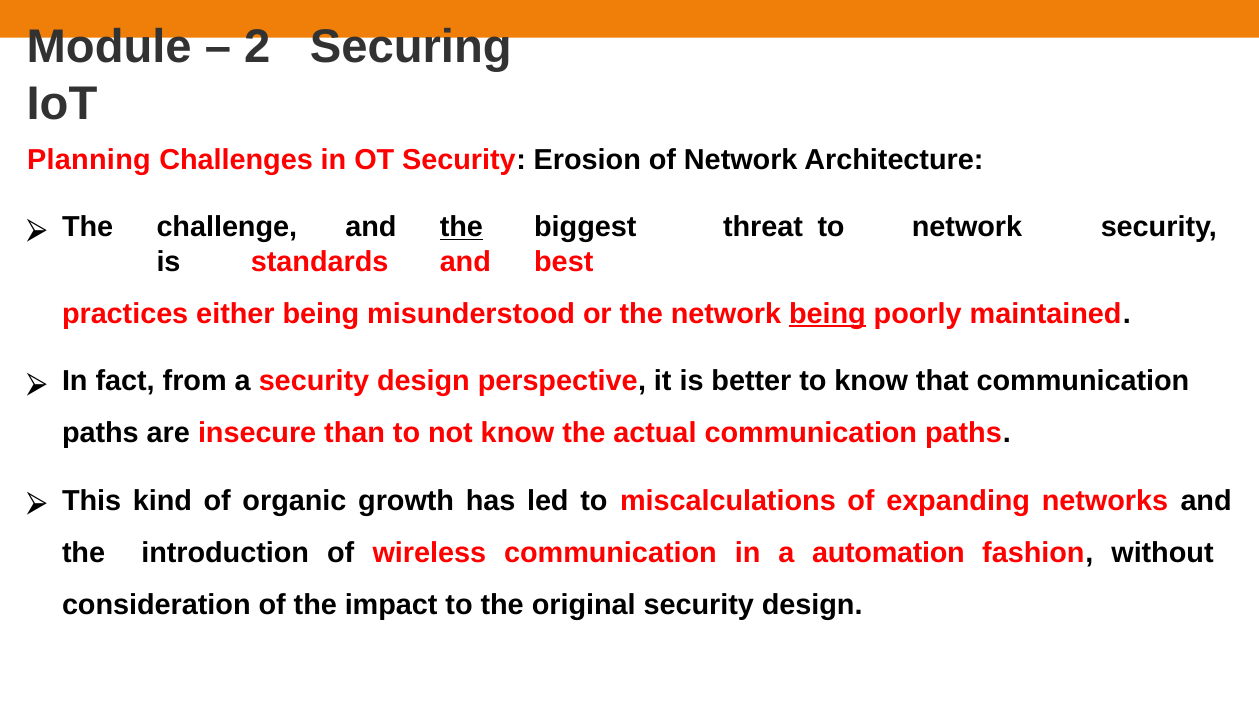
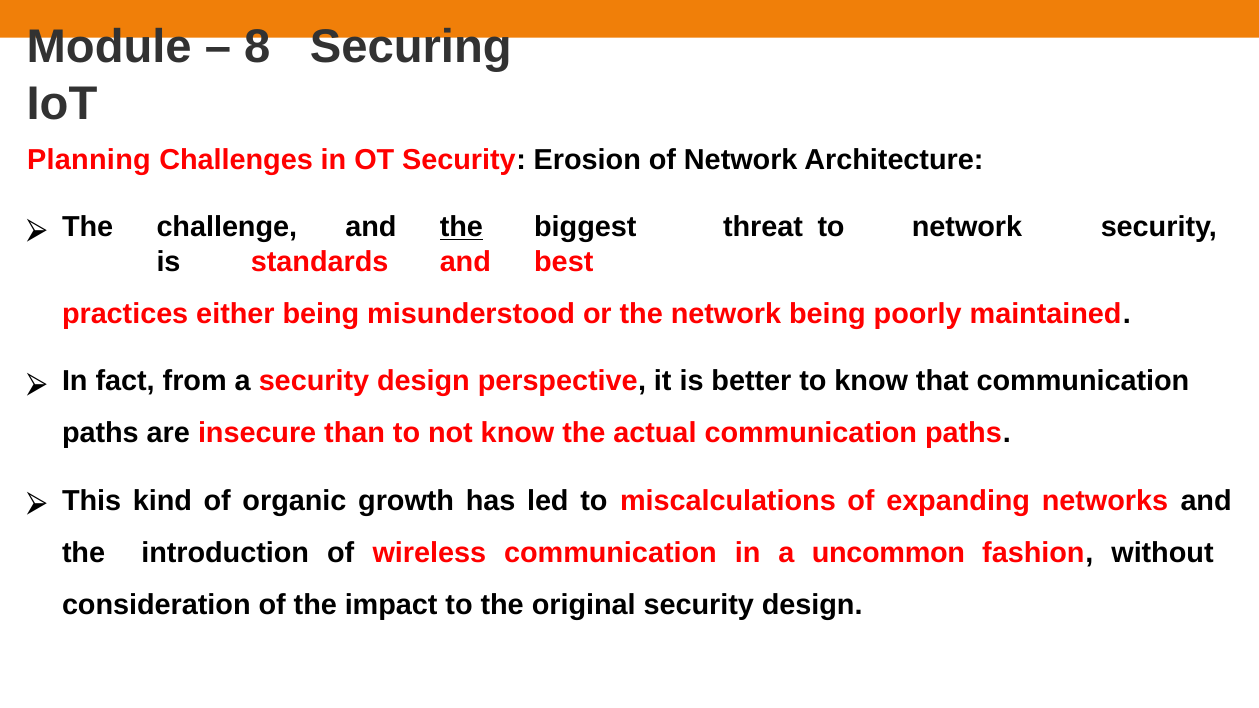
2: 2 -> 8
being at (827, 314) underline: present -> none
automation: automation -> uncommon
